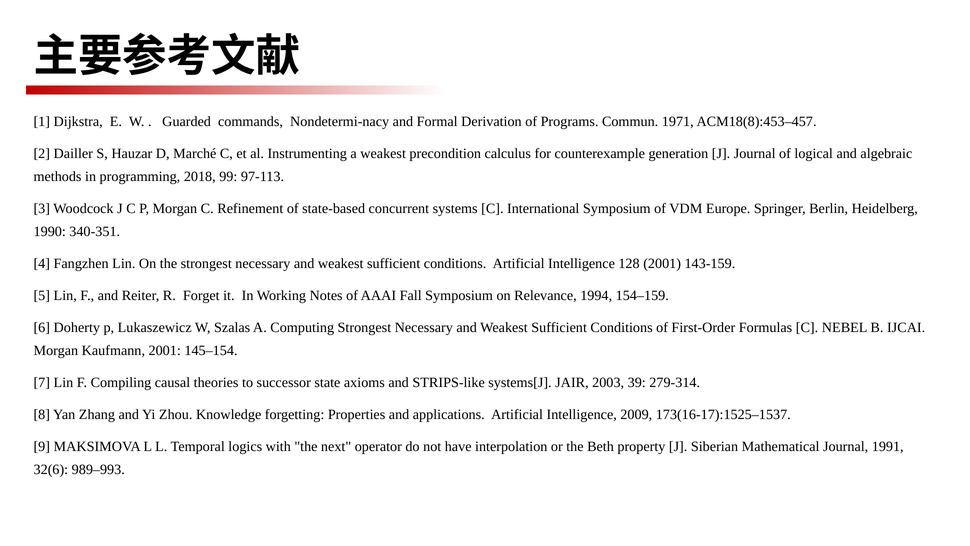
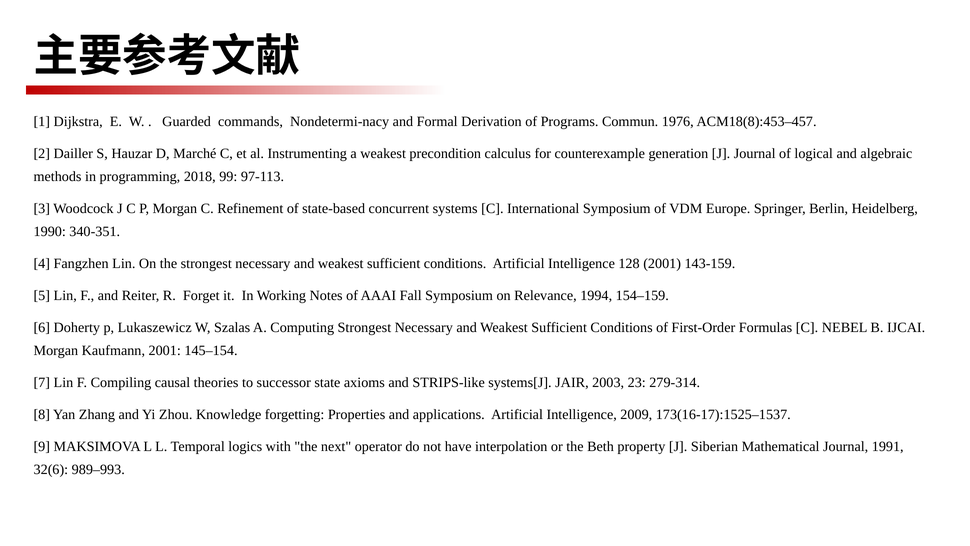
1971: 1971 -> 1976
39: 39 -> 23
